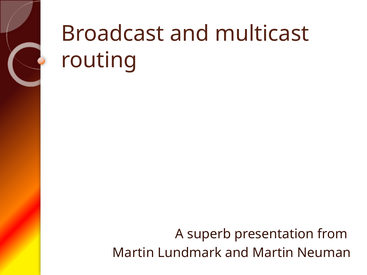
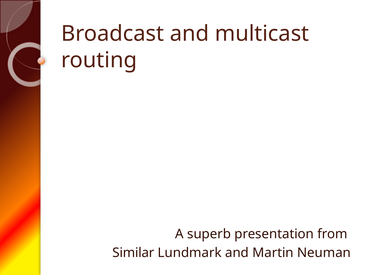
Martin at (133, 253): Martin -> Similar
